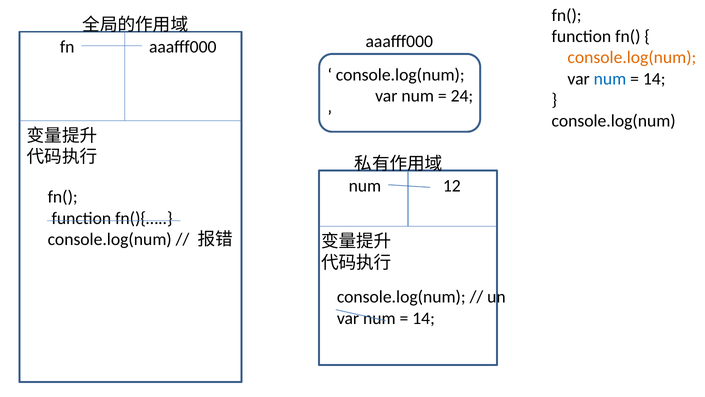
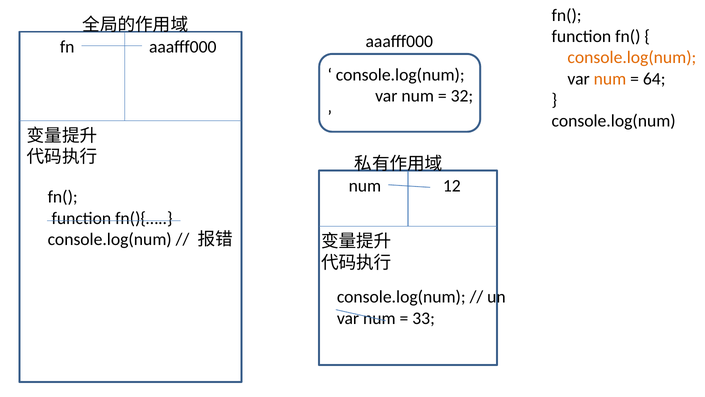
num at (610, 79) colour: blue -> orange
14 at (654, 79): 14 -> 64
24: 24 -> 32
14 at (424, 318): 14 -> 33
